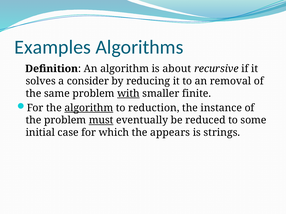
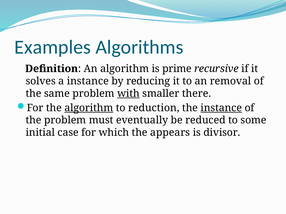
about: about -> prime
a consider: consider -> instance
finite: finite -> there
instance at (221, 108) underline: none -> present
must underline: present -> none
strings: strings -> divisor
